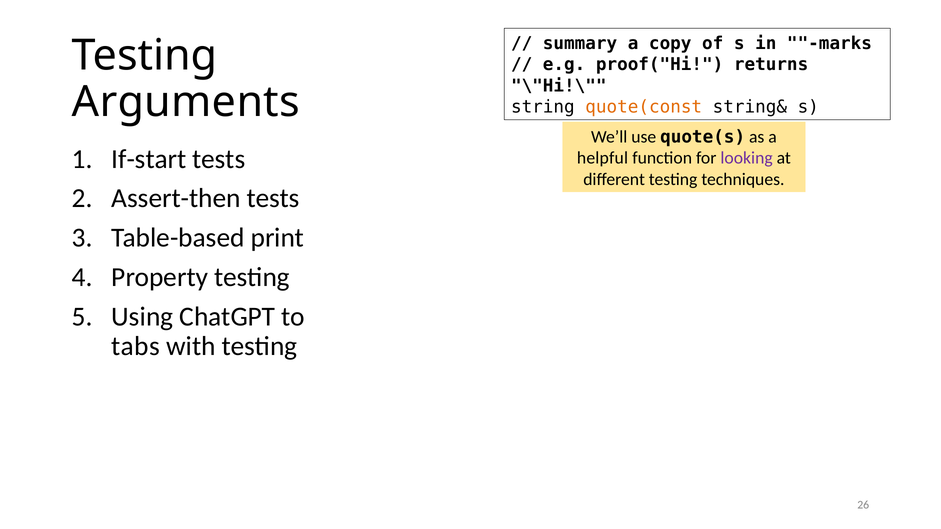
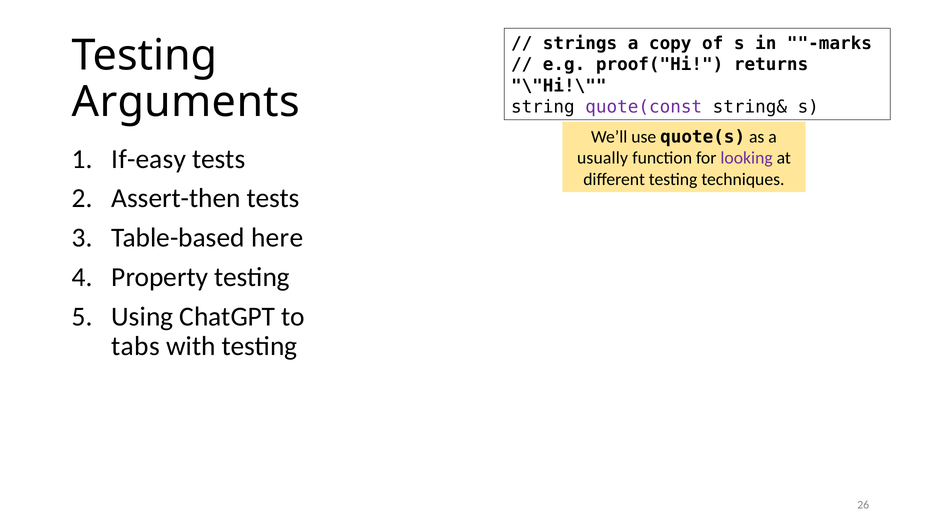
summary: summary -> strings
quote(const colour: orange -> purple
If-start: If-start -> If-easy
helpful: helpful -> usually
print: print -> here
